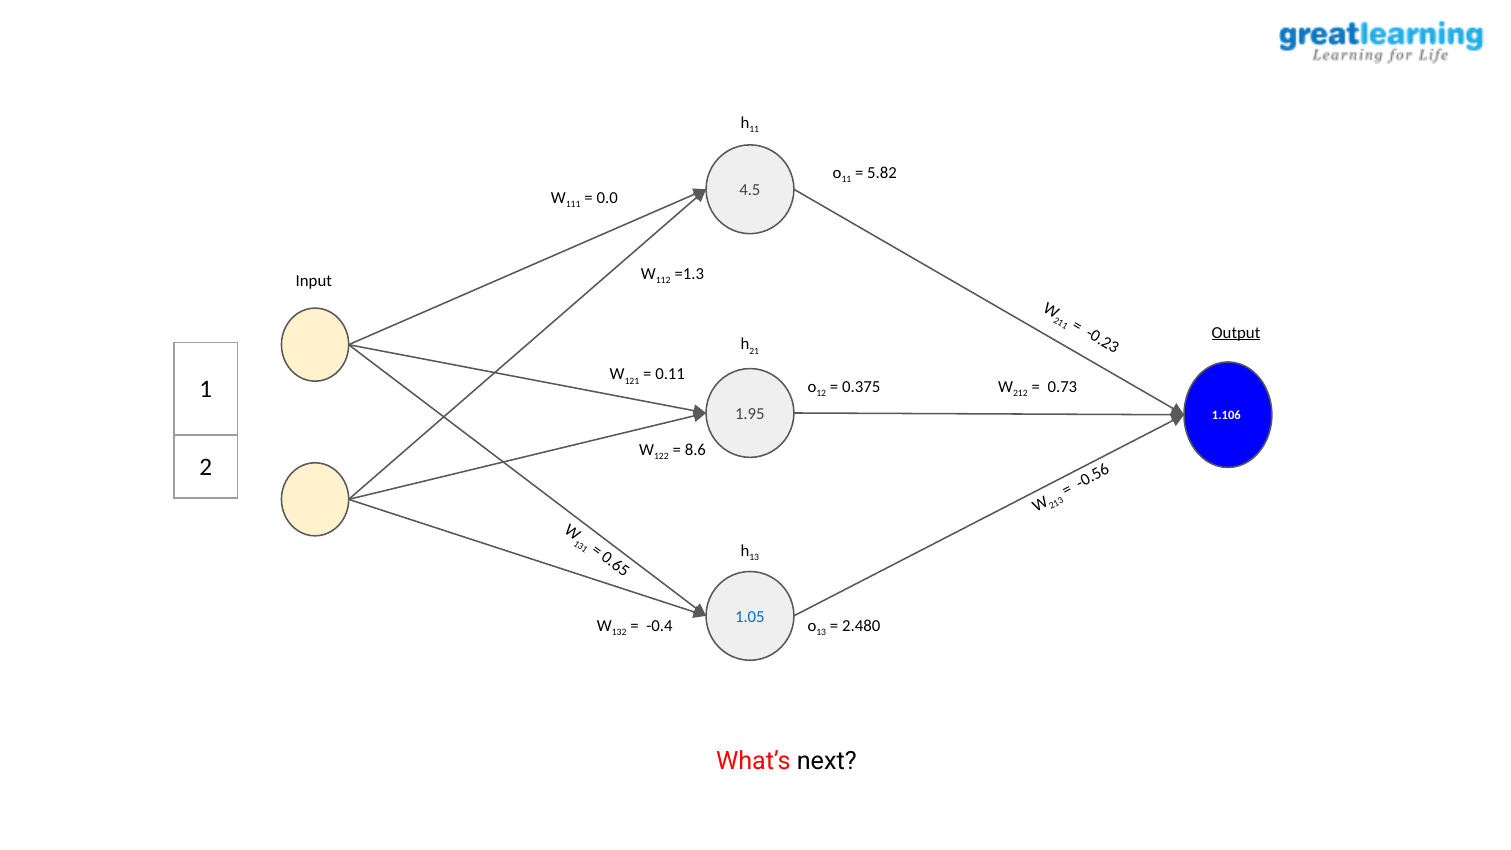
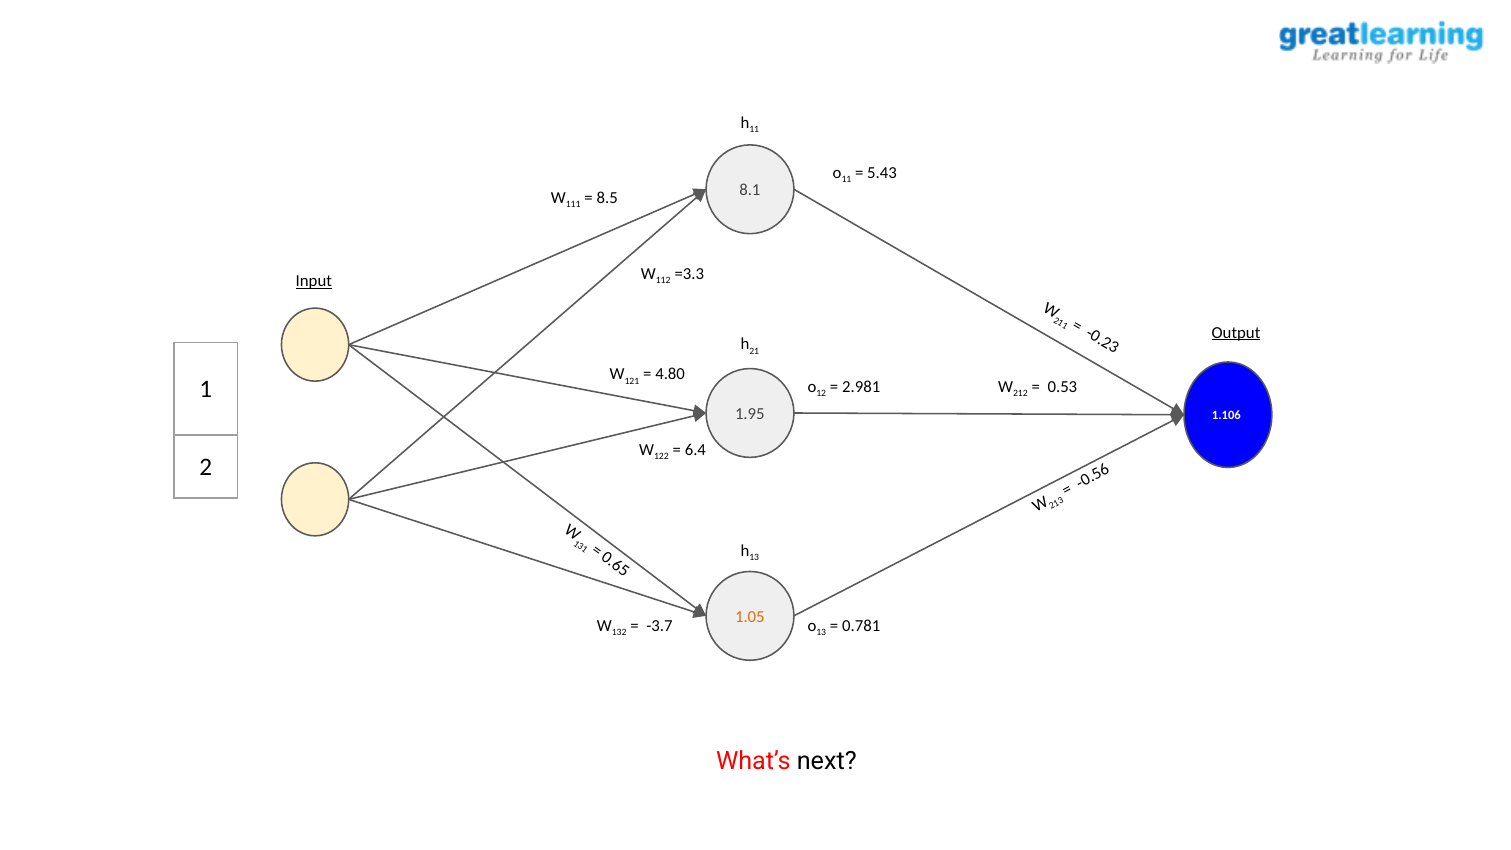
5.82: 5.82 -> 5.43
4.5: 4.5 -> 8.1
0.0: 0.0 -> 8.5
=1.3: =1.3 -> =3.3
Input underline: none -> present
0.11: 0.11 -> 4.80
0.375: 0.375 -> 2.981
0.73: 0.73 -> 0.53
8.6: 8.6 -> 6.4
1.05 colour: blue -> orange
-0.4: -0.4 -> -3.7
2.480: 2.480 -> 0.781
